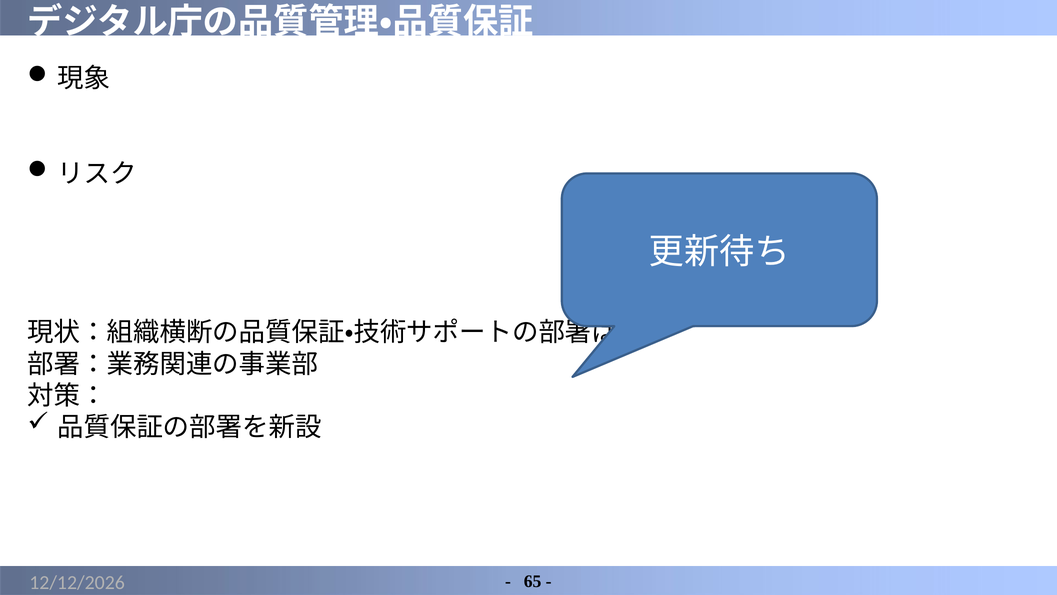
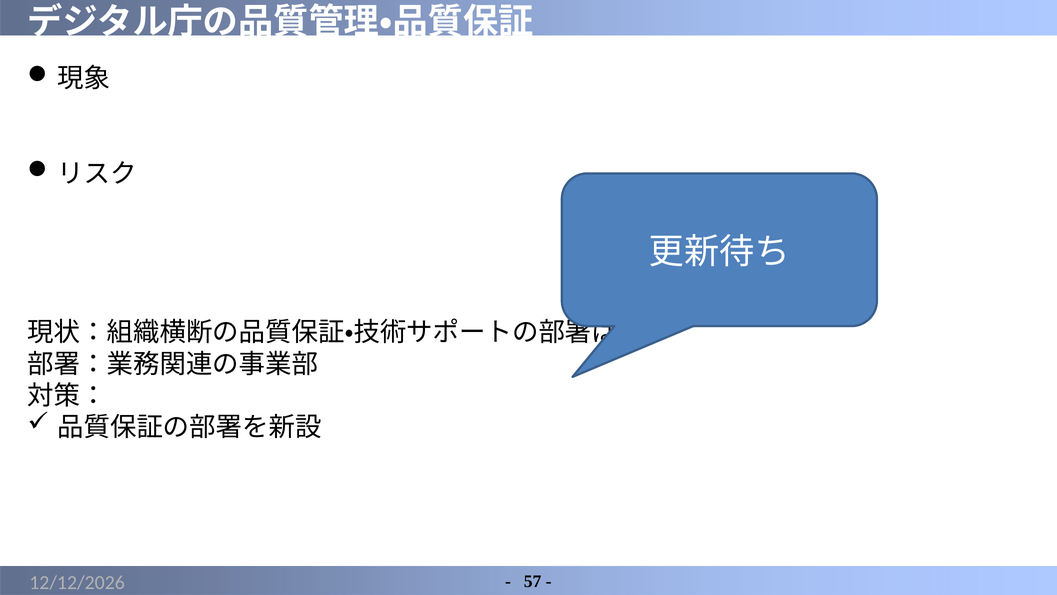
65: 65 -> 57
